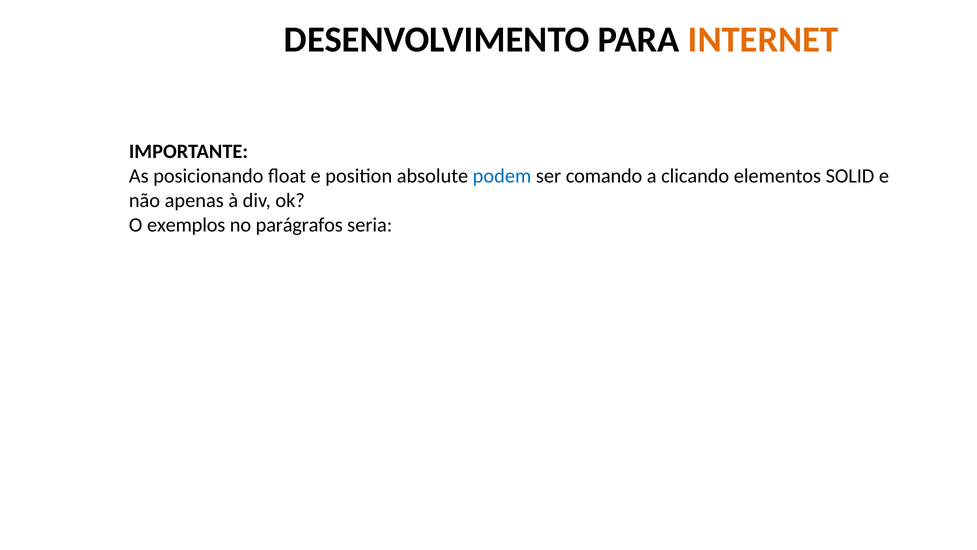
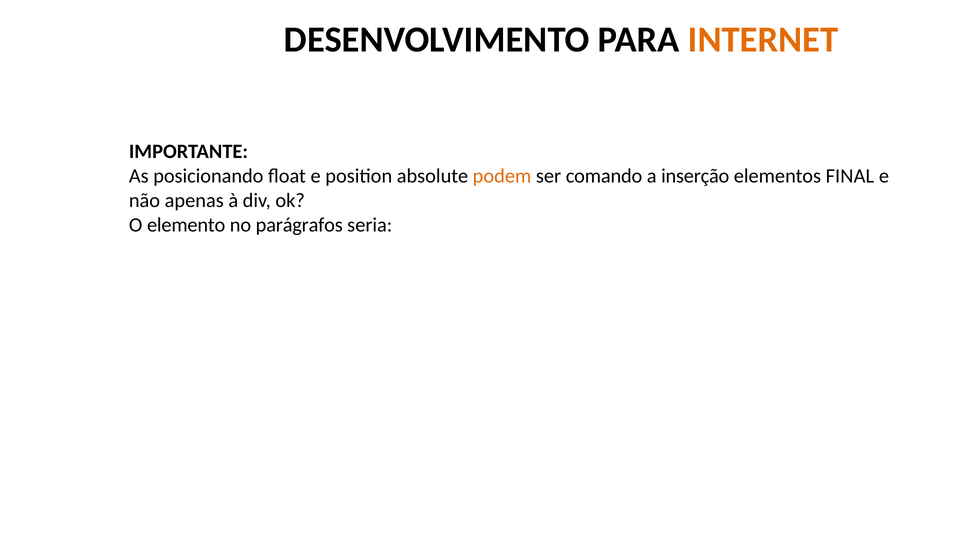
podem colour: blue -> orange
clicando: clicando -> inserção
SOLID: SOLID -> FINAL
exemplos: exemplos -> elemento
